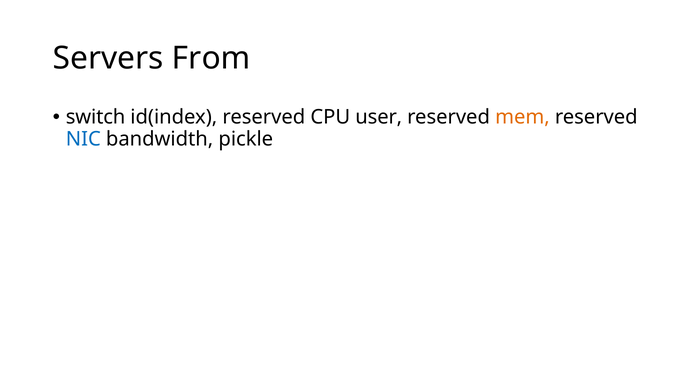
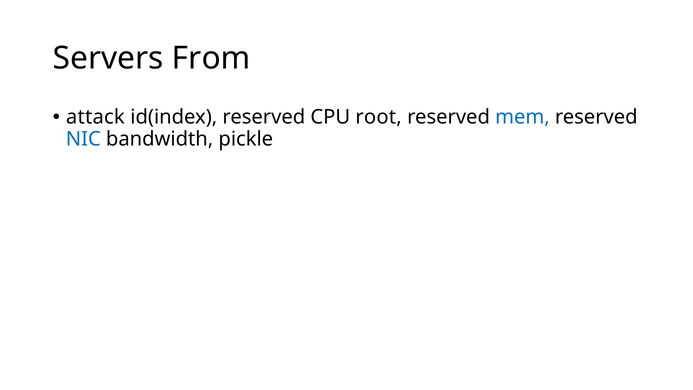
switch: switch -> attack
user: user -> root
mem colour: orange -> blue
